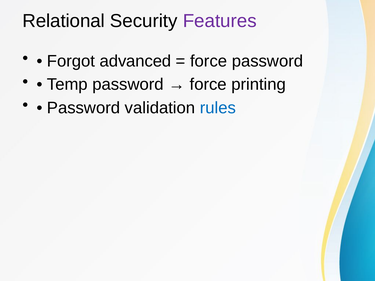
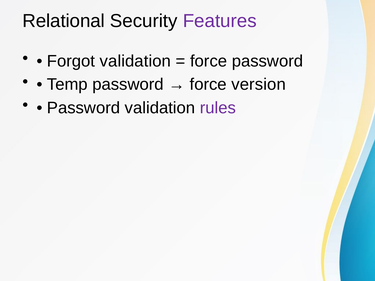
Forgot advanced: advanced -> validation
printing: printing -> version
rules colour: blue -> purple
